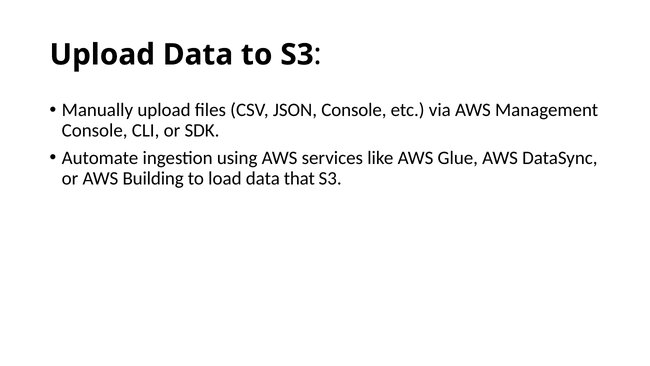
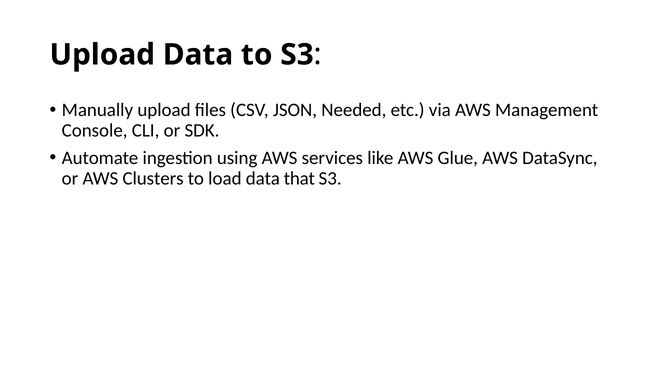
JSON Console: Console -> Needed
Building: Building -> Clusters
